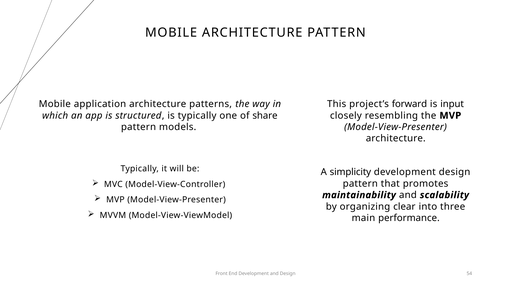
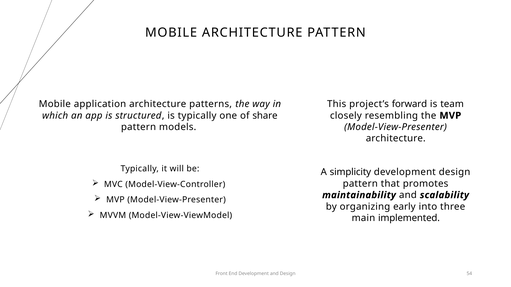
input: input -> team
clear: clear -> early
performance: performance -> implemented
